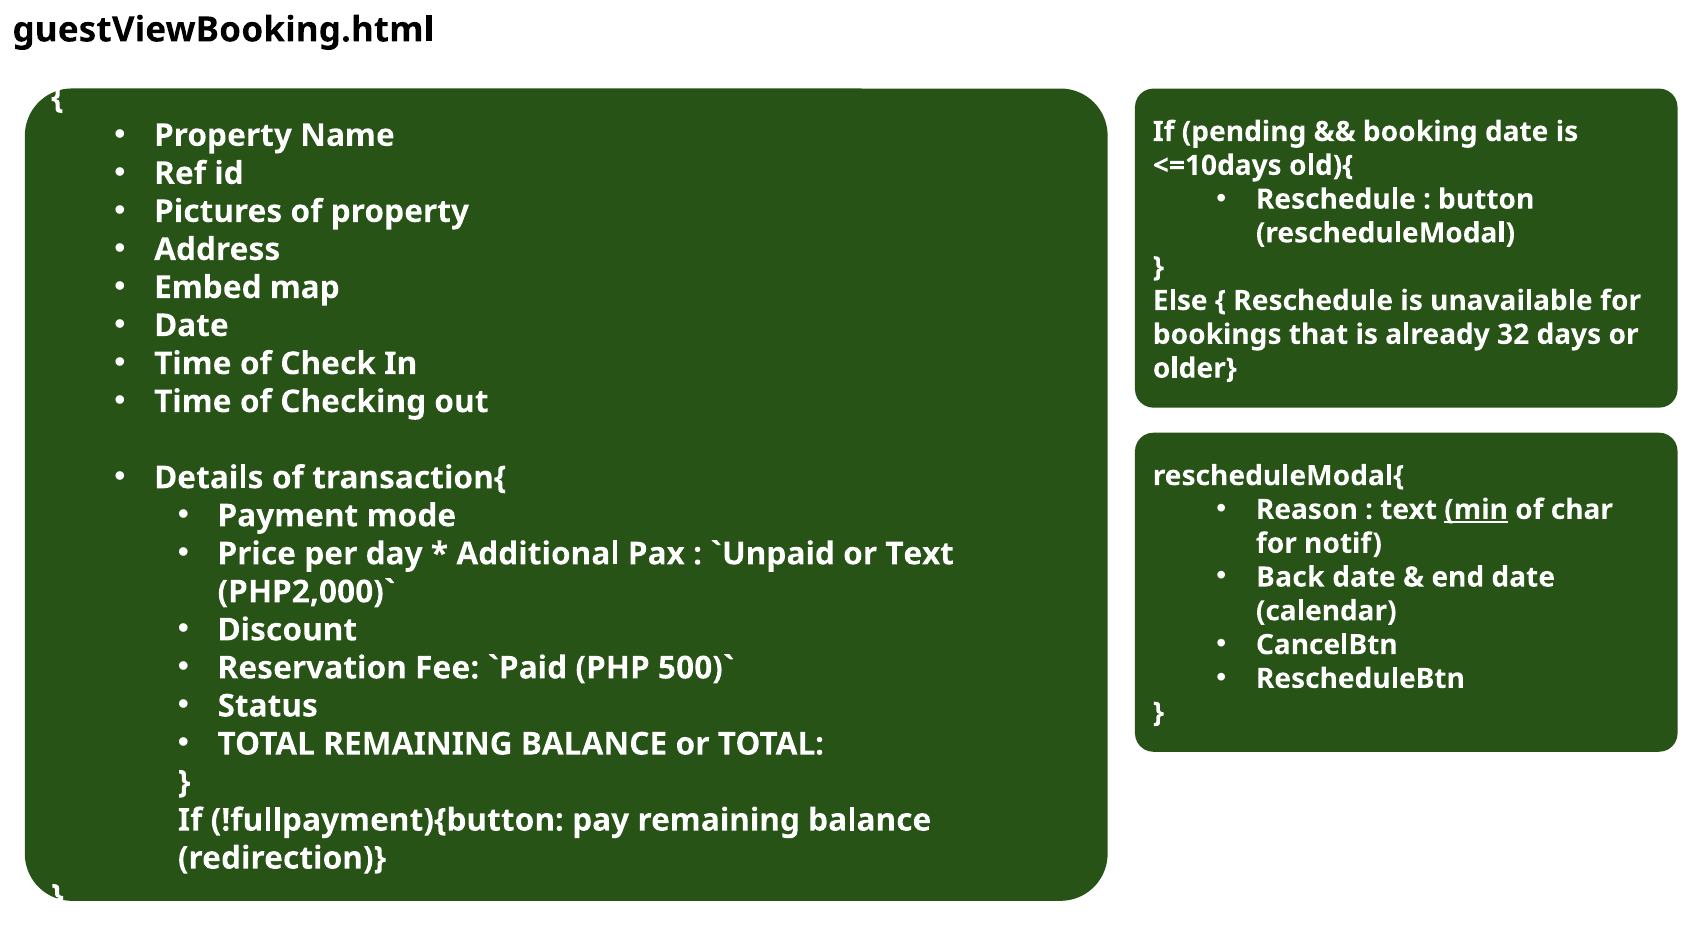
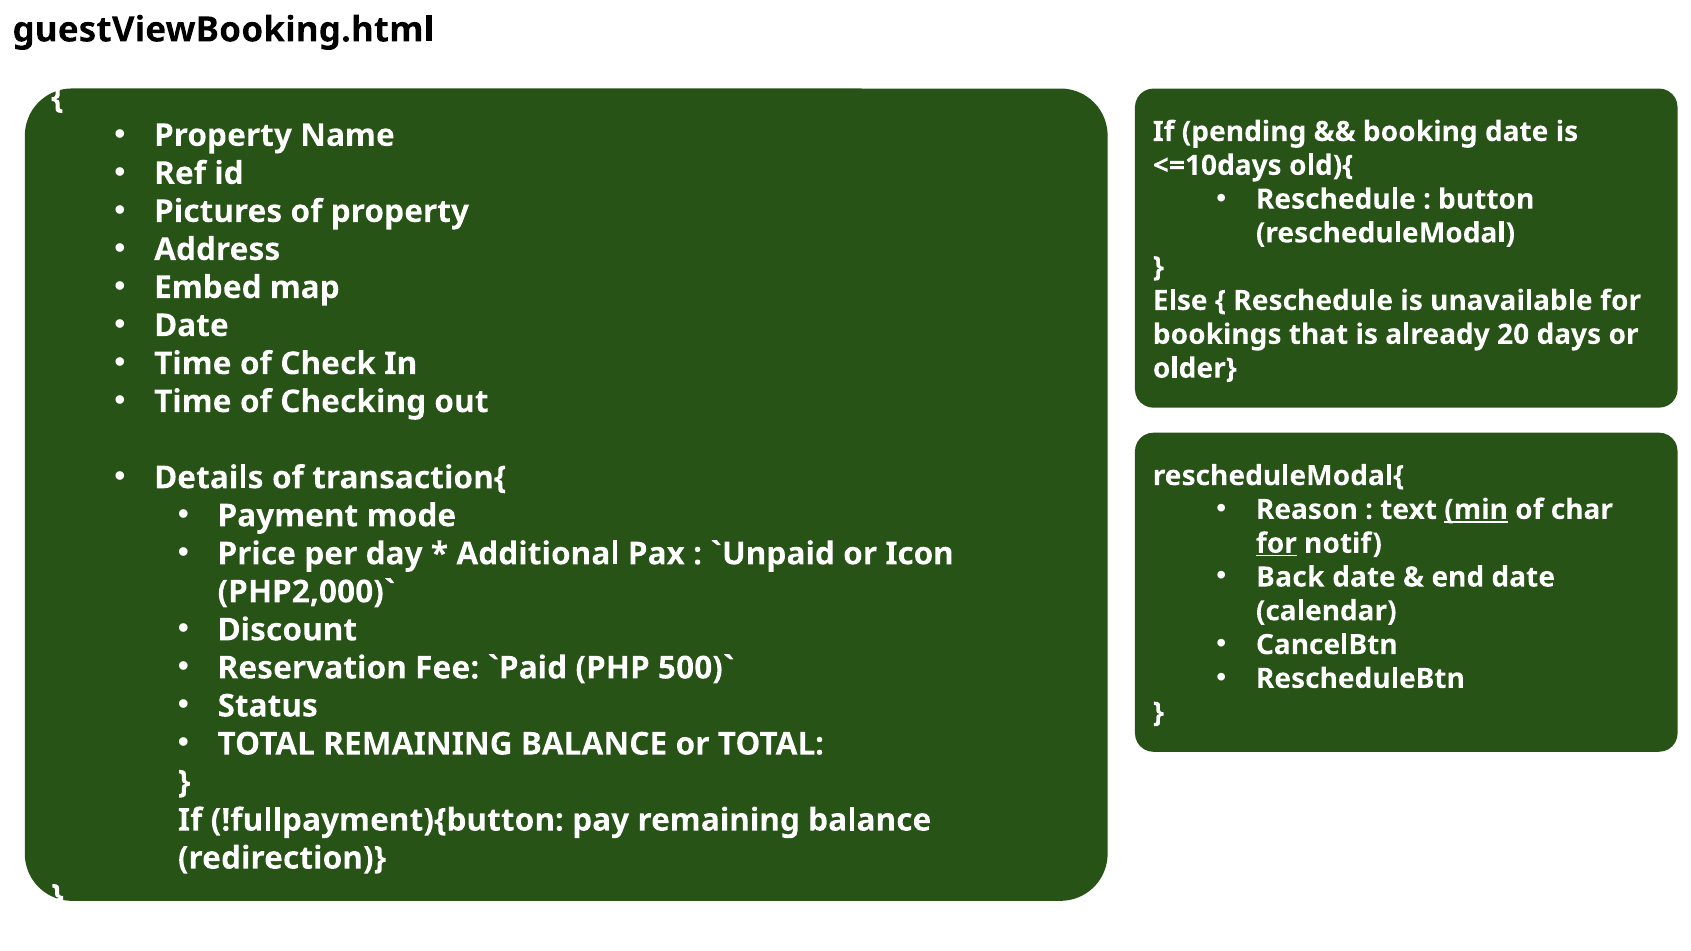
32: 32 -> 20
or Text: Text -> Icon
for at (1276, 544) underline: none -> present
